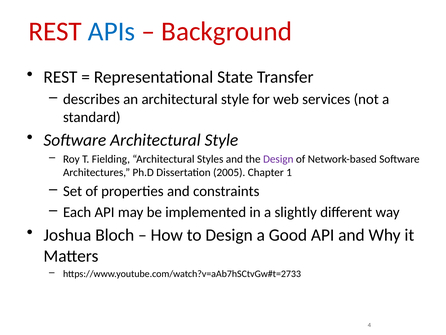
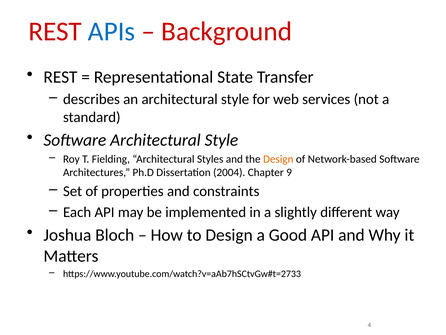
Design at (278, 159) colour: purple -> orange
2005: 2005 -> 2004
1: 1 -> 9
